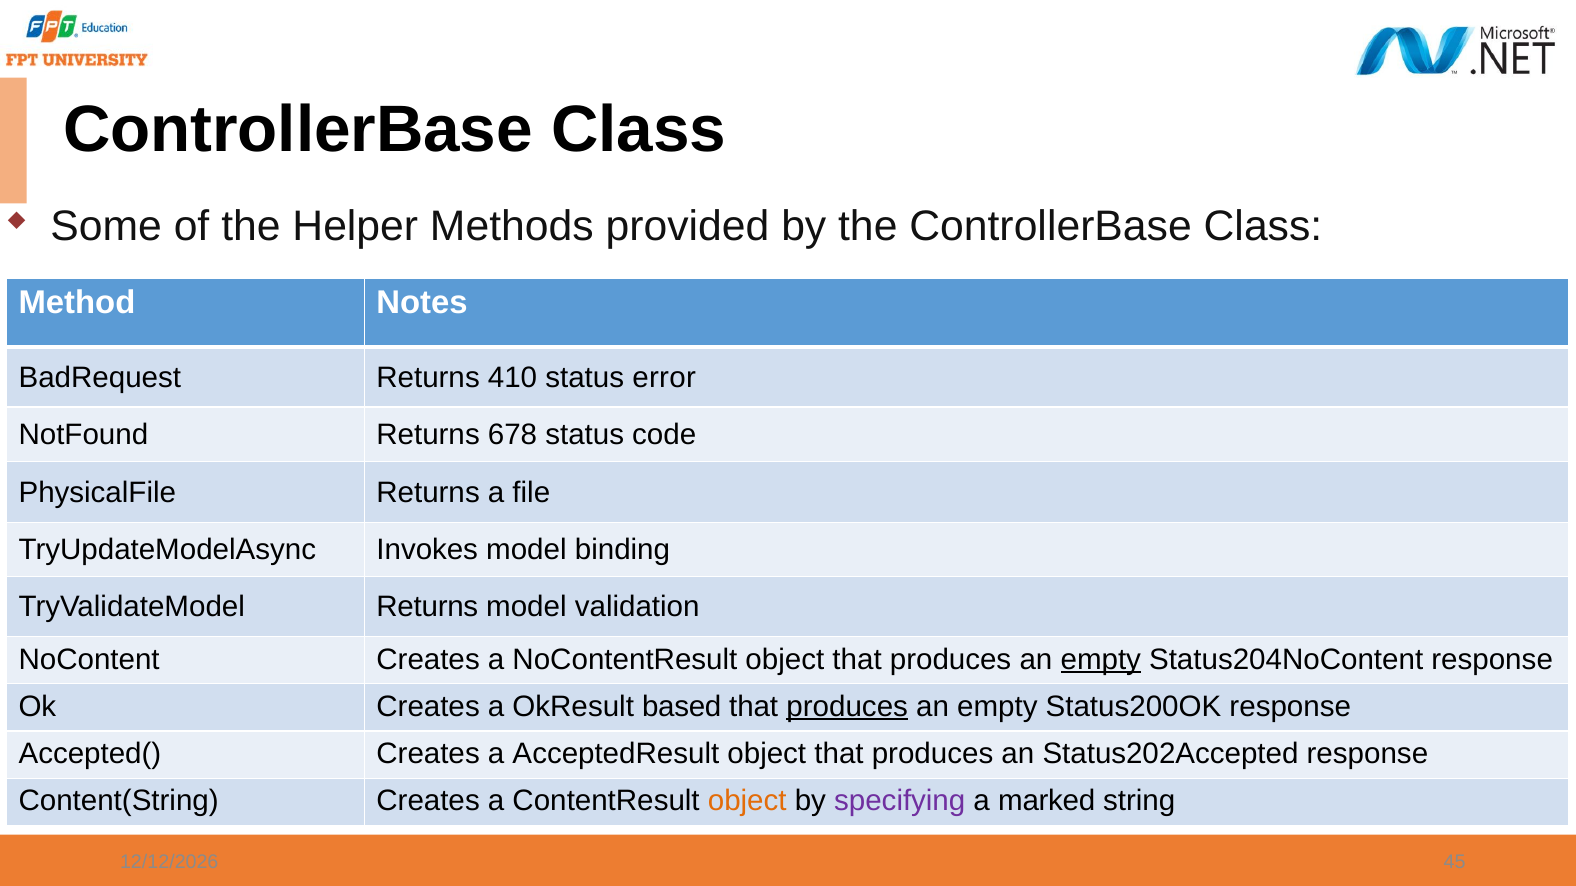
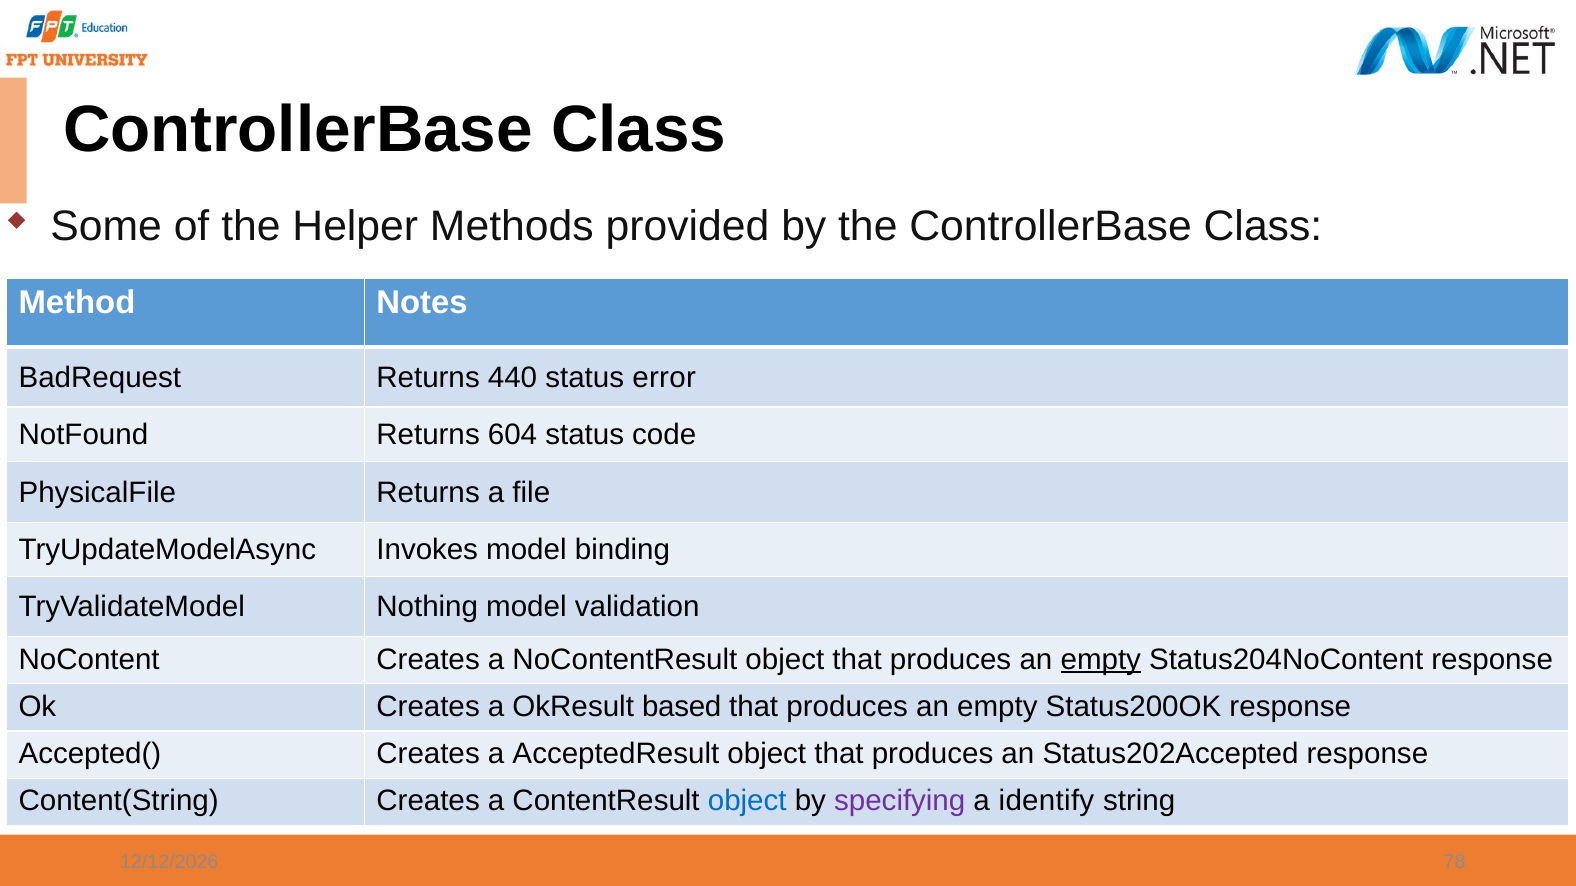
410: 410 -> 440
678: 678 -> 604
TryValidateModel Returns: Returns -> Nothing
produces at (847, 707) underline: present -> none
object at (747, 802) colour: orange -> blue
marked: marked -> identify
45: 45 -> 78
